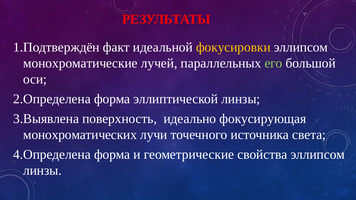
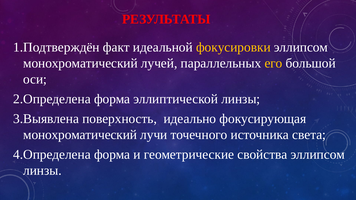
монохроматические at (80, 63): монохроматические -> монохроматический
его colour: light green -> yellow
монохроматических at (80, 135): монохроматических -> монохроматический
